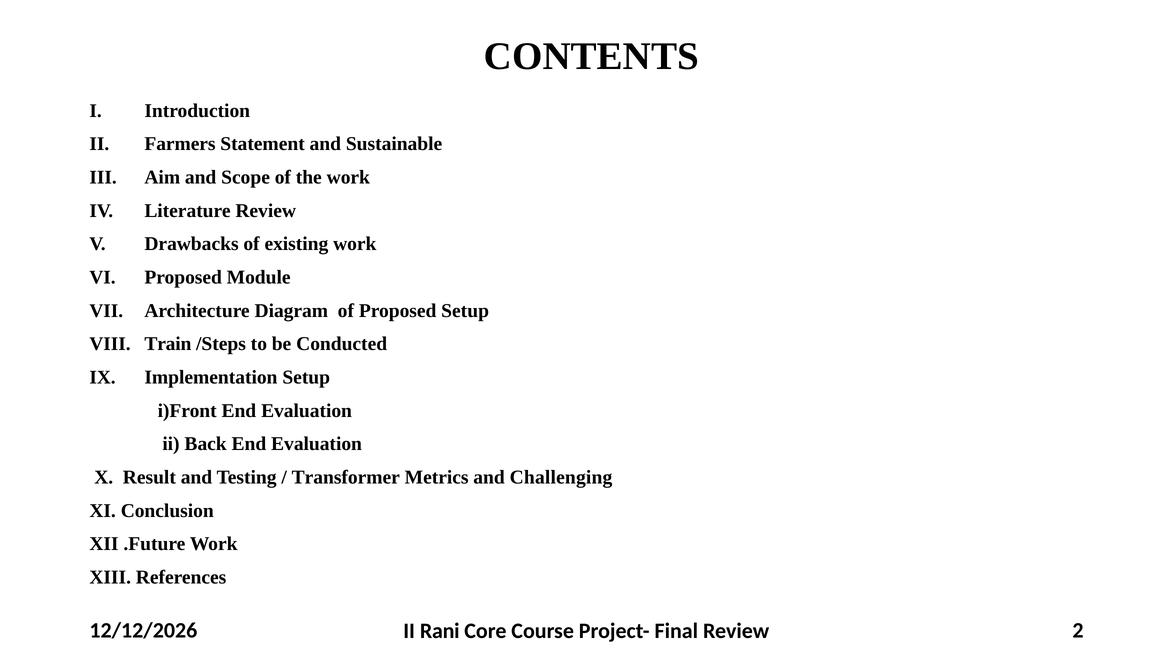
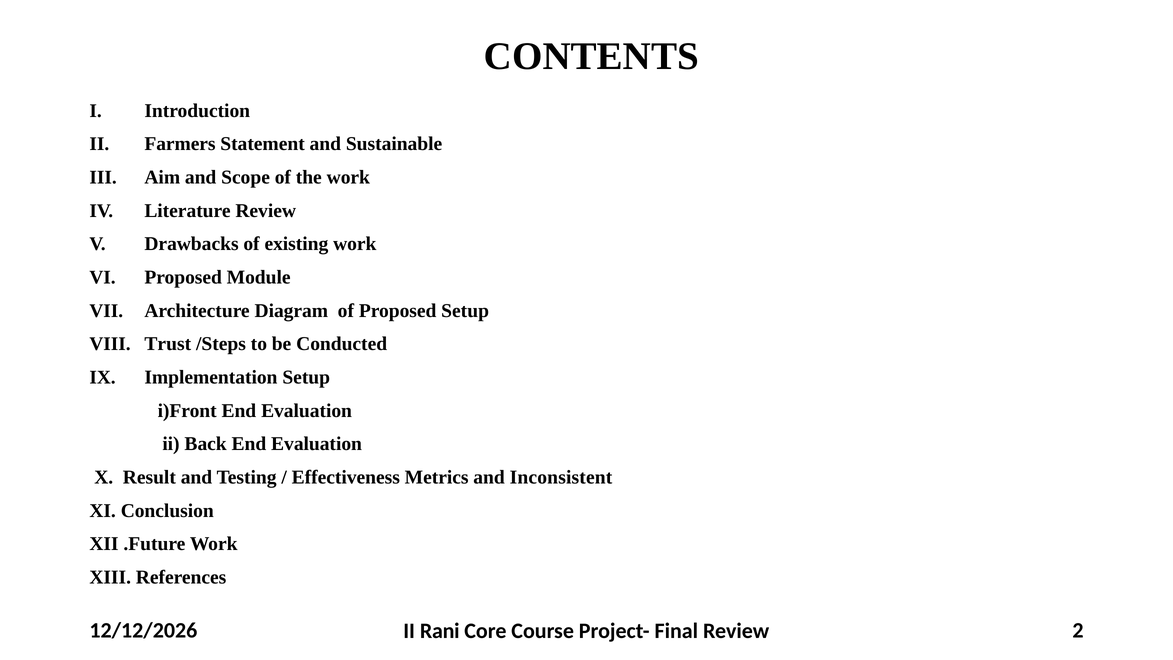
Train: Train -> Trust
Transformer: Transformer -> Effectiveness
Challenging: Challenging -> Inconsistent
